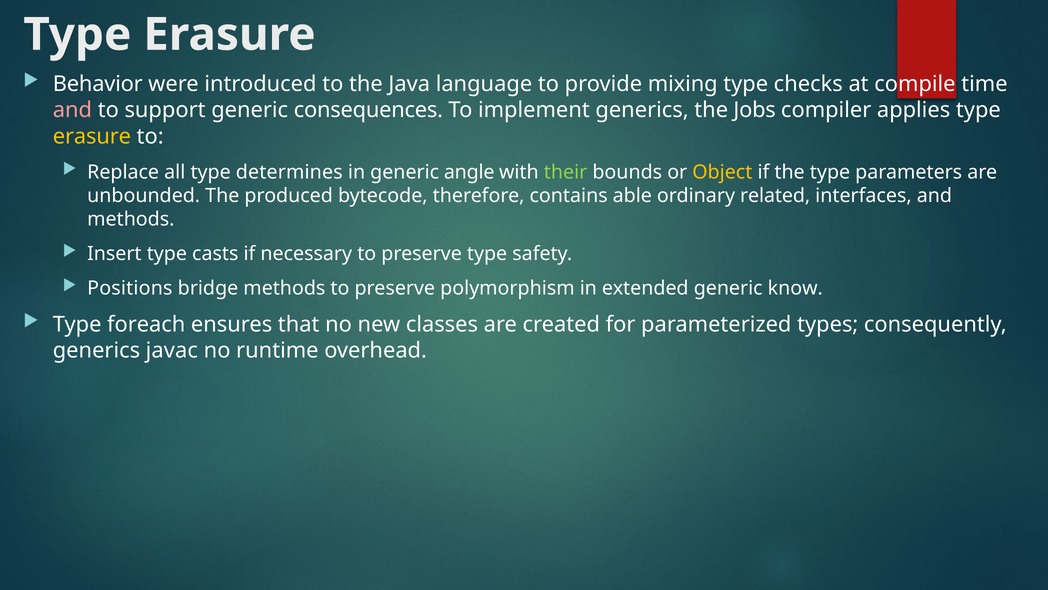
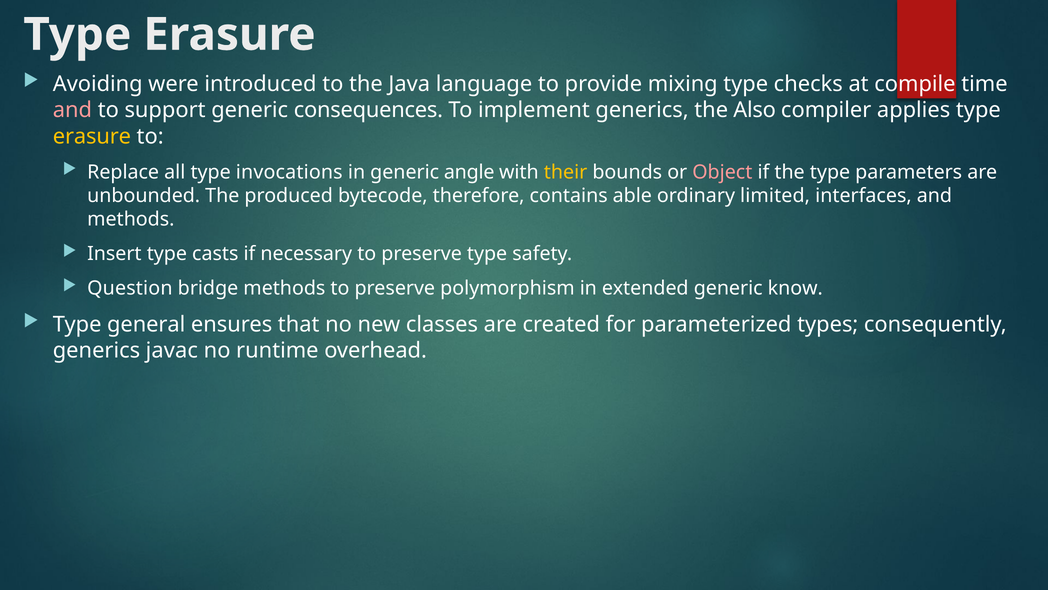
Behavior: Behavior -> Avoiding
Jobs: Jobs -> Also
determines: determines -> invocations
their colour: light green -> yellow
Object colour: yellow -> pink
related: related -> limited
Positions: Positions -> Question
foreach: foreach -> general
